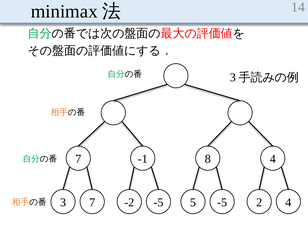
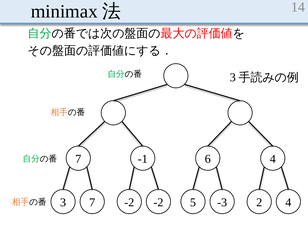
8: 8 -> 6
-5 at (158, 202): -5 -> -2
-5 at (222, 202): -5 -> -3
